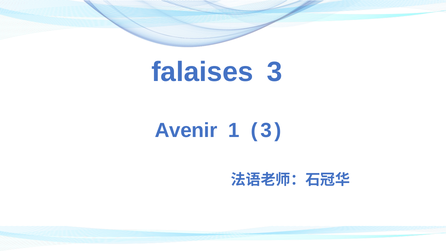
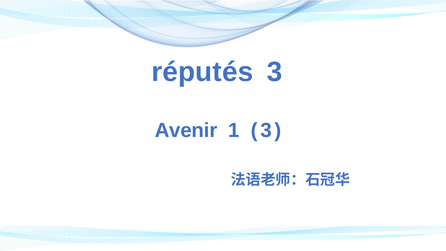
falaises: falaises -> réputés
